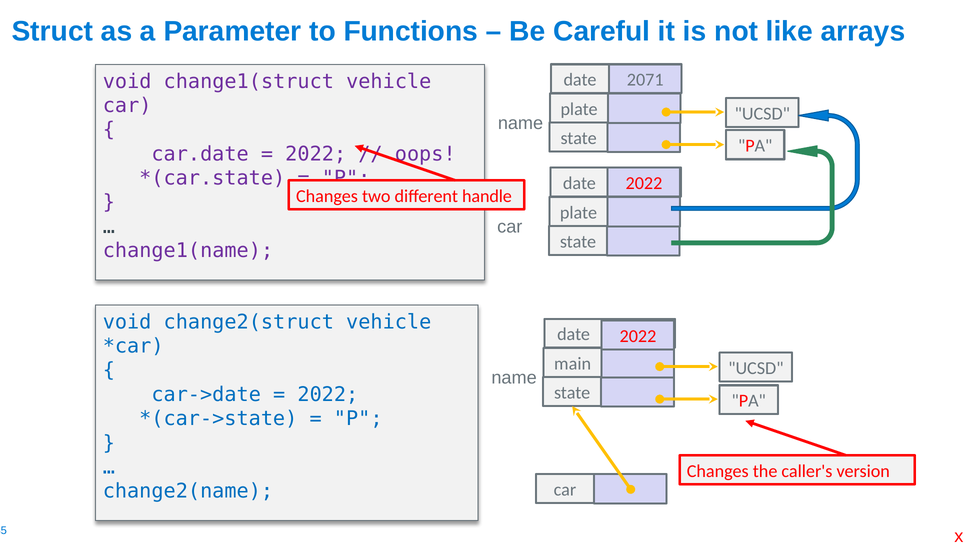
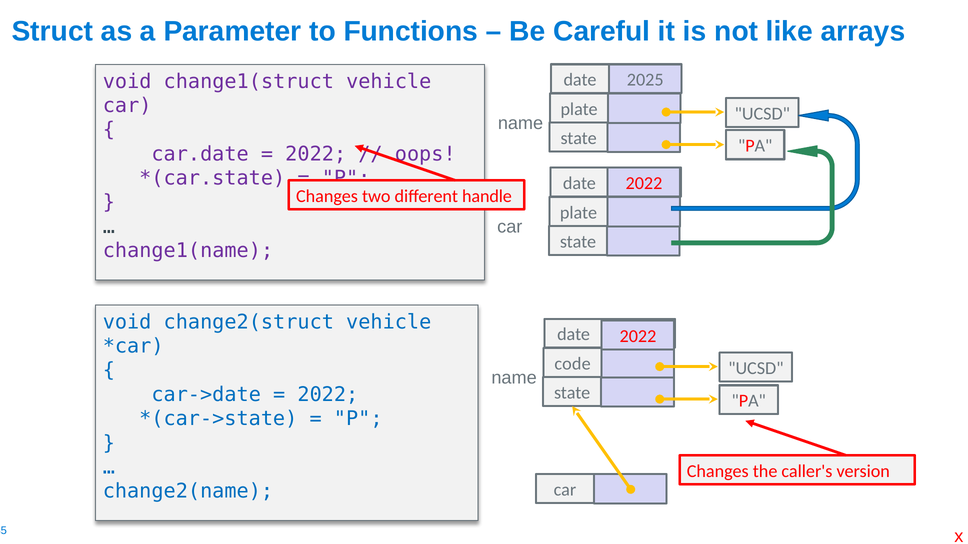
2071: 2071 -> 2025
main: main -> code
